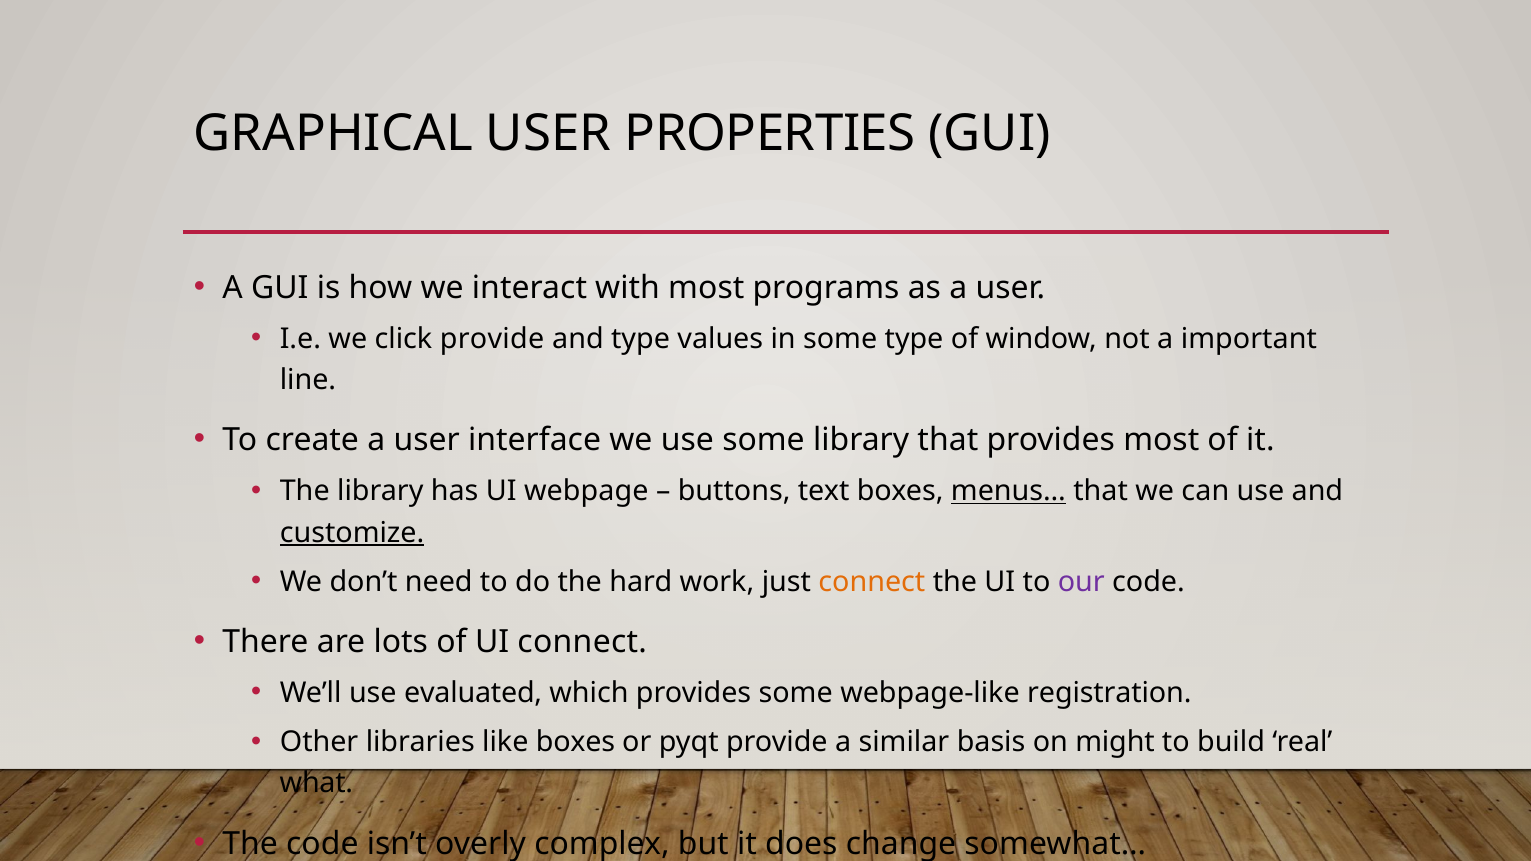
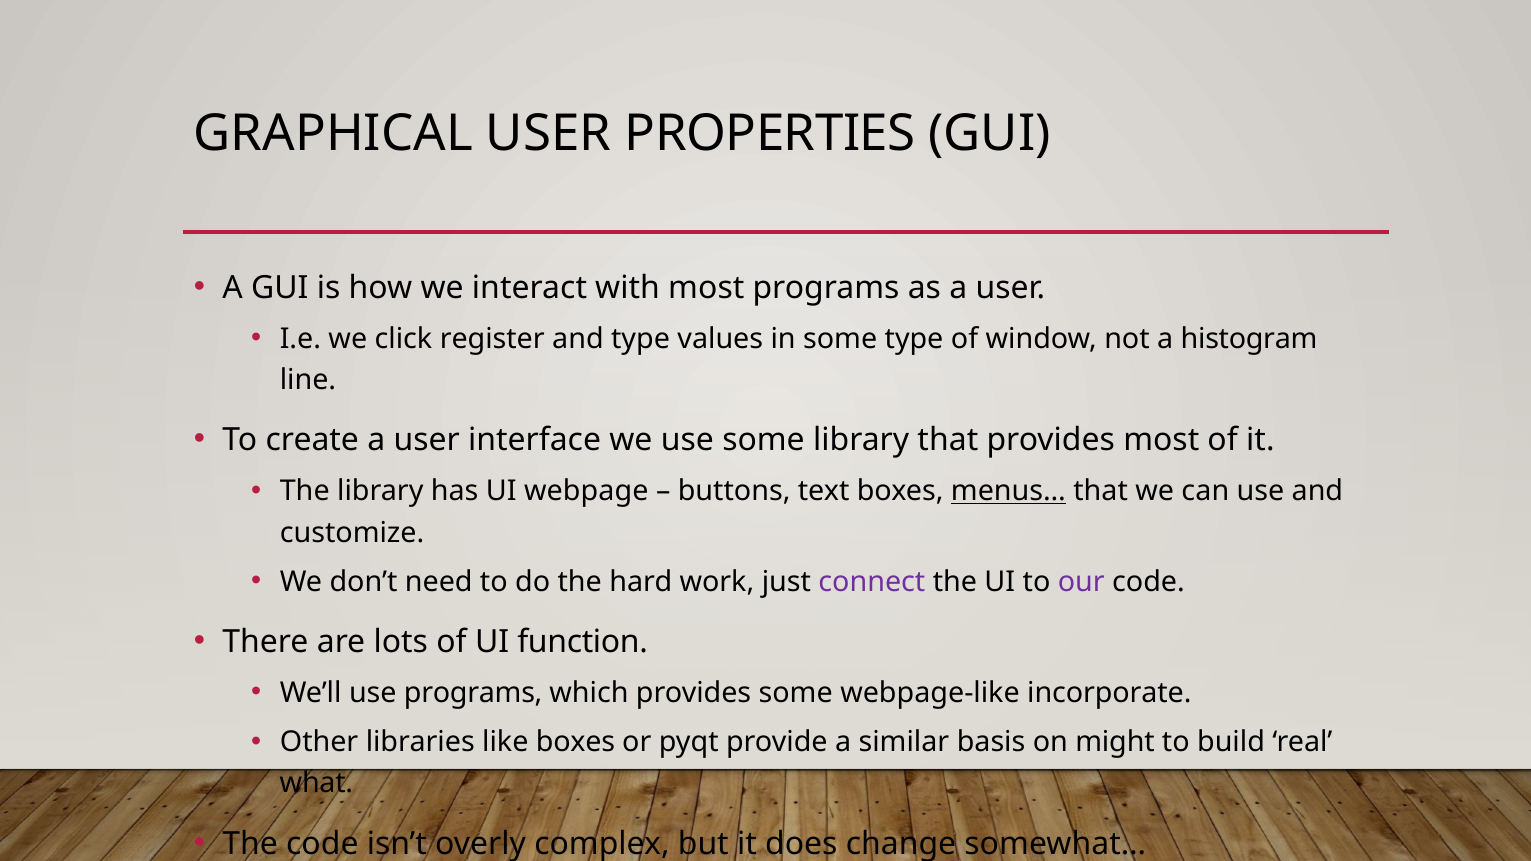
click provide: provide -> register
important: important -> histogram
customize underline: present -> none
connect at (872, 582) colour: orange -> purple
UI connect: connect -> function
use evaluated: evaluated -> programs
registration: registration -> incorporate
